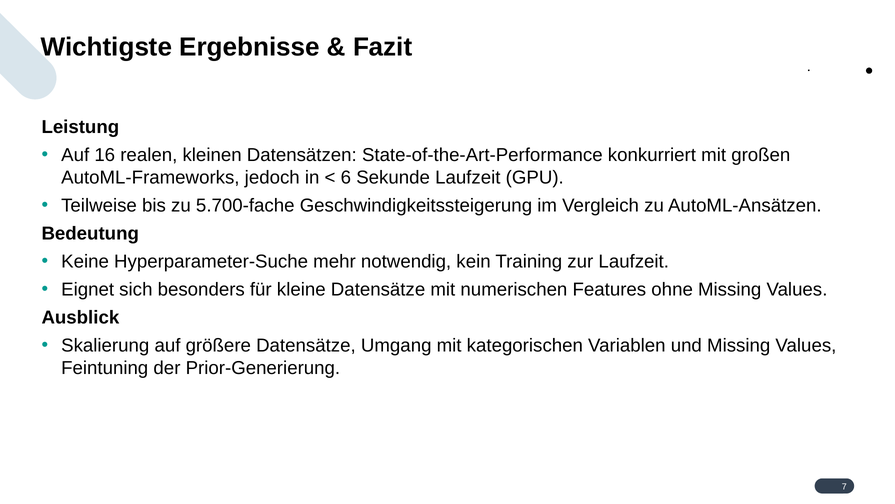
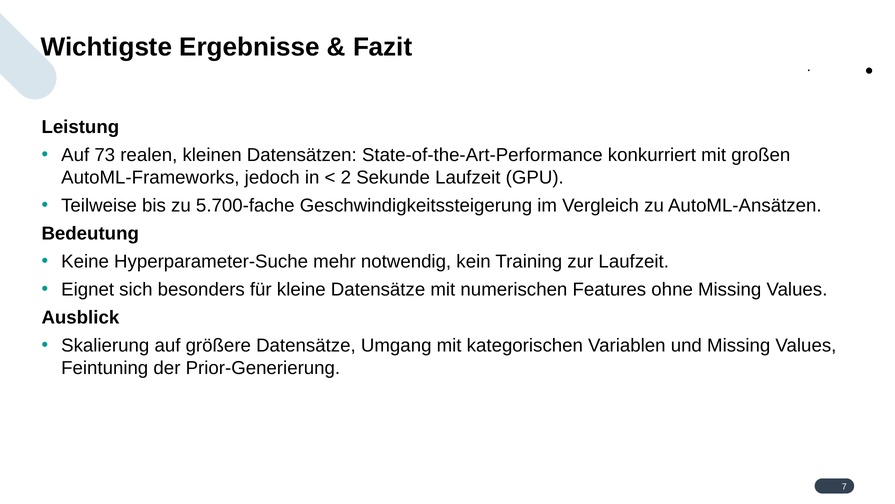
16: 16 -> 73
6: 6 -> 2
